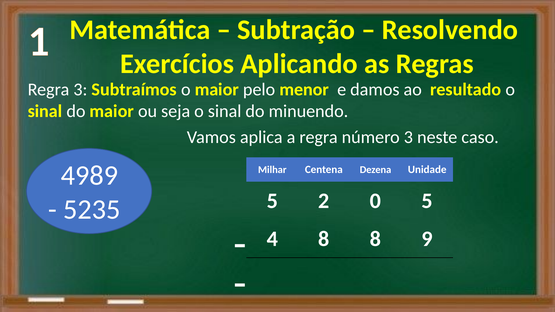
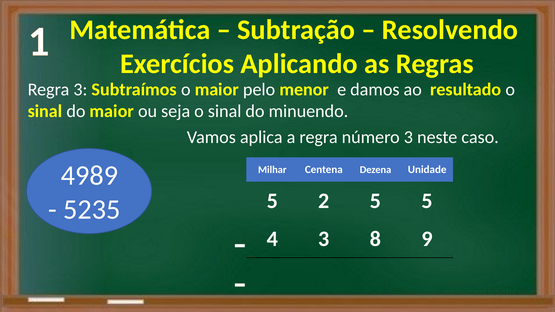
2 0: 0 -> 5
4 8: 8 -> 3
